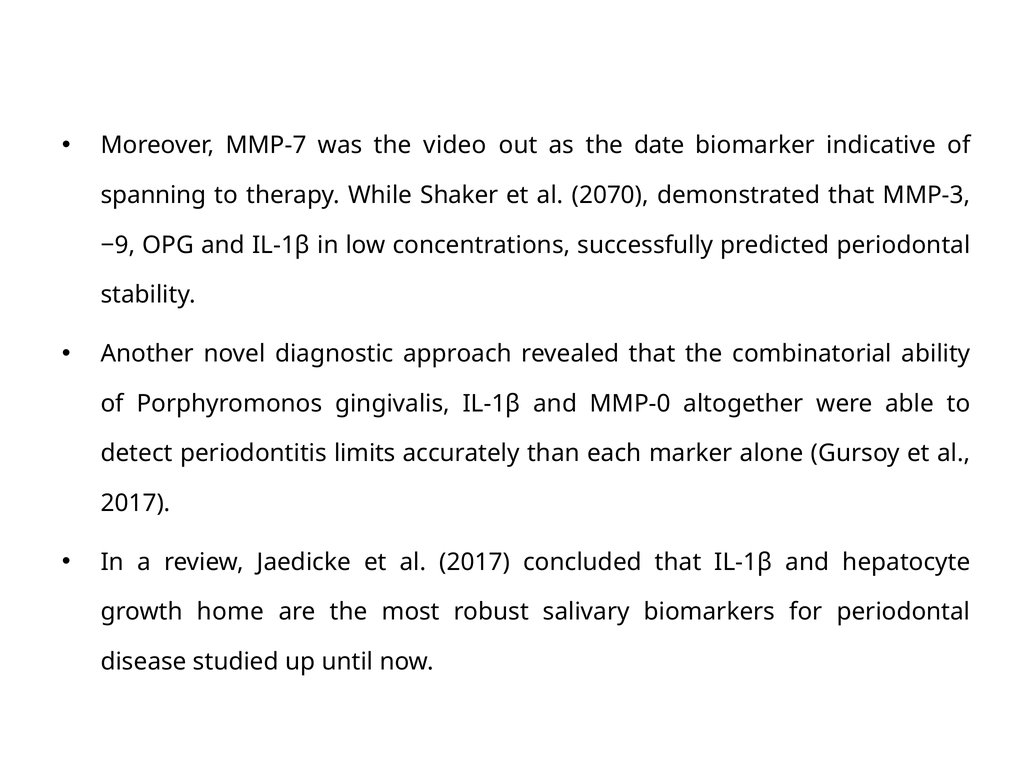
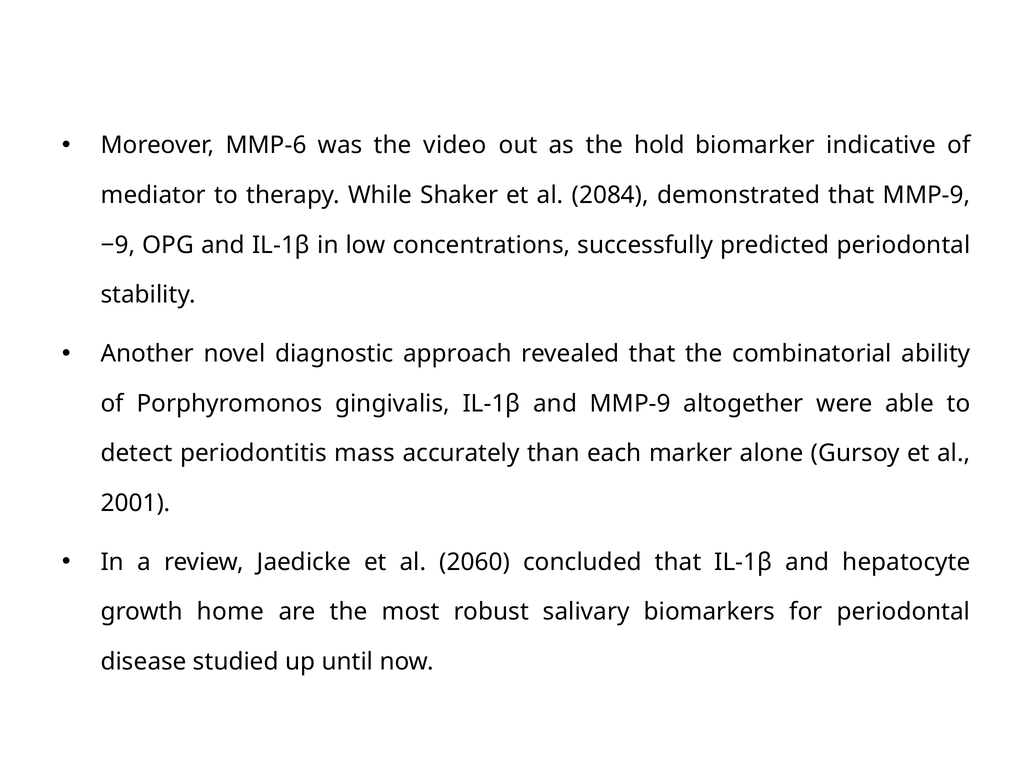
MMP-7: MMP-7 -> MMP-6
date: date -> hold
spanning: spanning -> mediator
2070: 2070 -> 2084
that MMP-3: MMP-3 -> MMP-9
and MMP-0: MMP-0 -> MMP-9
limits: limits -> mass
2017 at (136, 503): 2017 -> 2001
Jaedicke et al 2017: 2017 -> 2060
